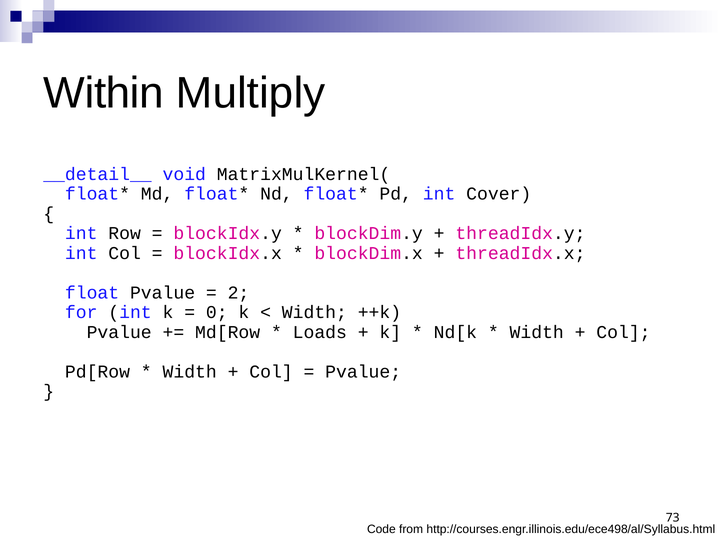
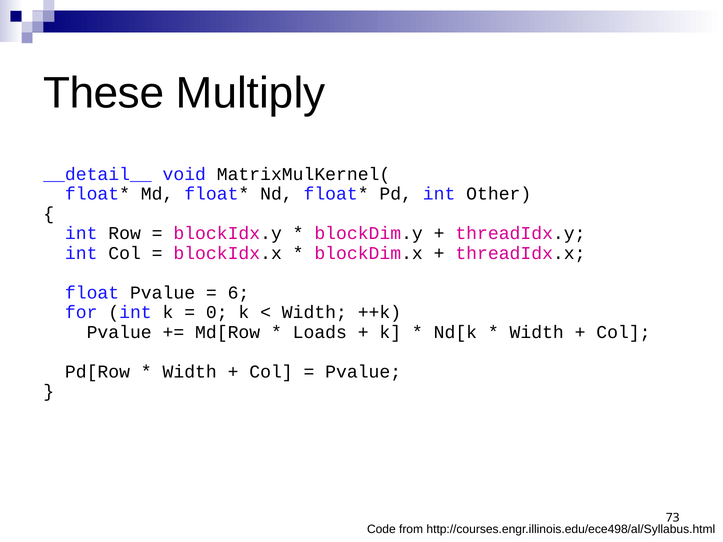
Within: Within -> These
Cover: Cover -> Other
2: 2 -> 6
